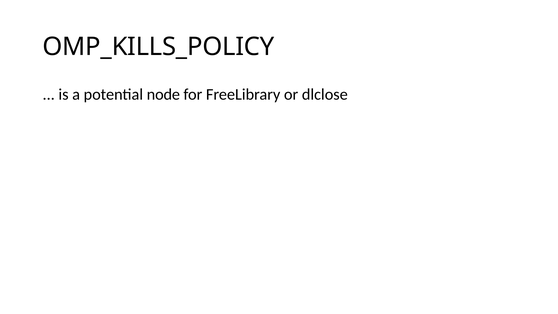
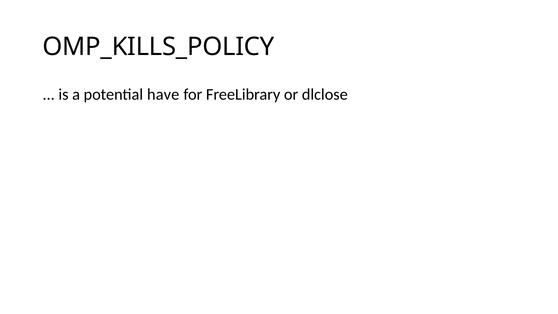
node: node -> have
